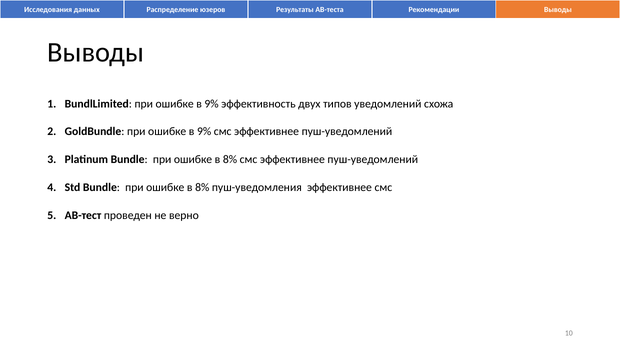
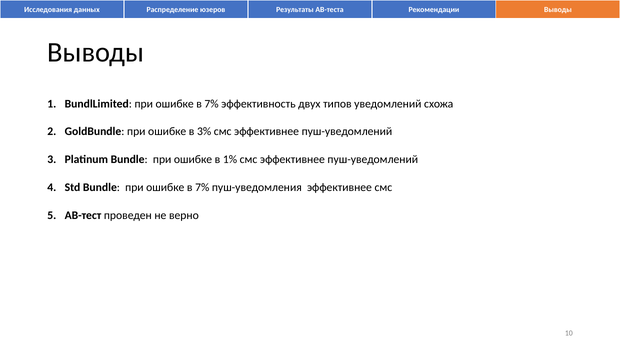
9% at (212, 104): 9% -> 7%
9% at (204, 132): 9% -> 3%
8% at (230, 159): 8% -> 1%
8% at (202, 187): 8% -> 7%
